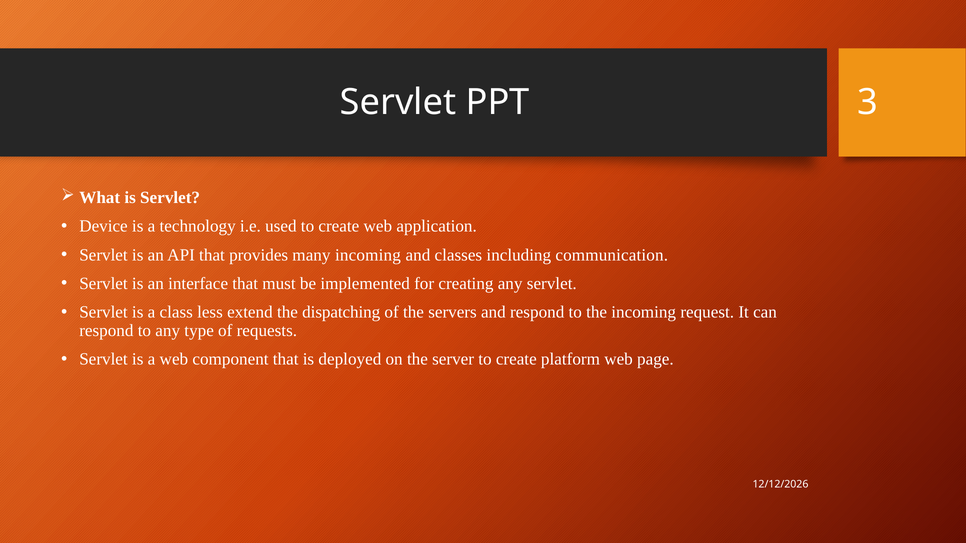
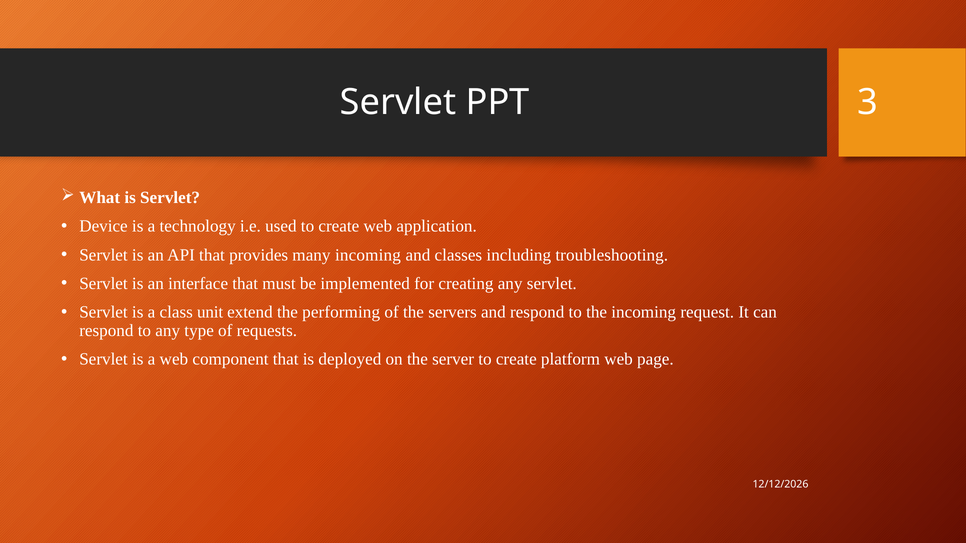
communication: communication -> troubleshooting
less: less -> unit
dispatching: dispatching -> performing
